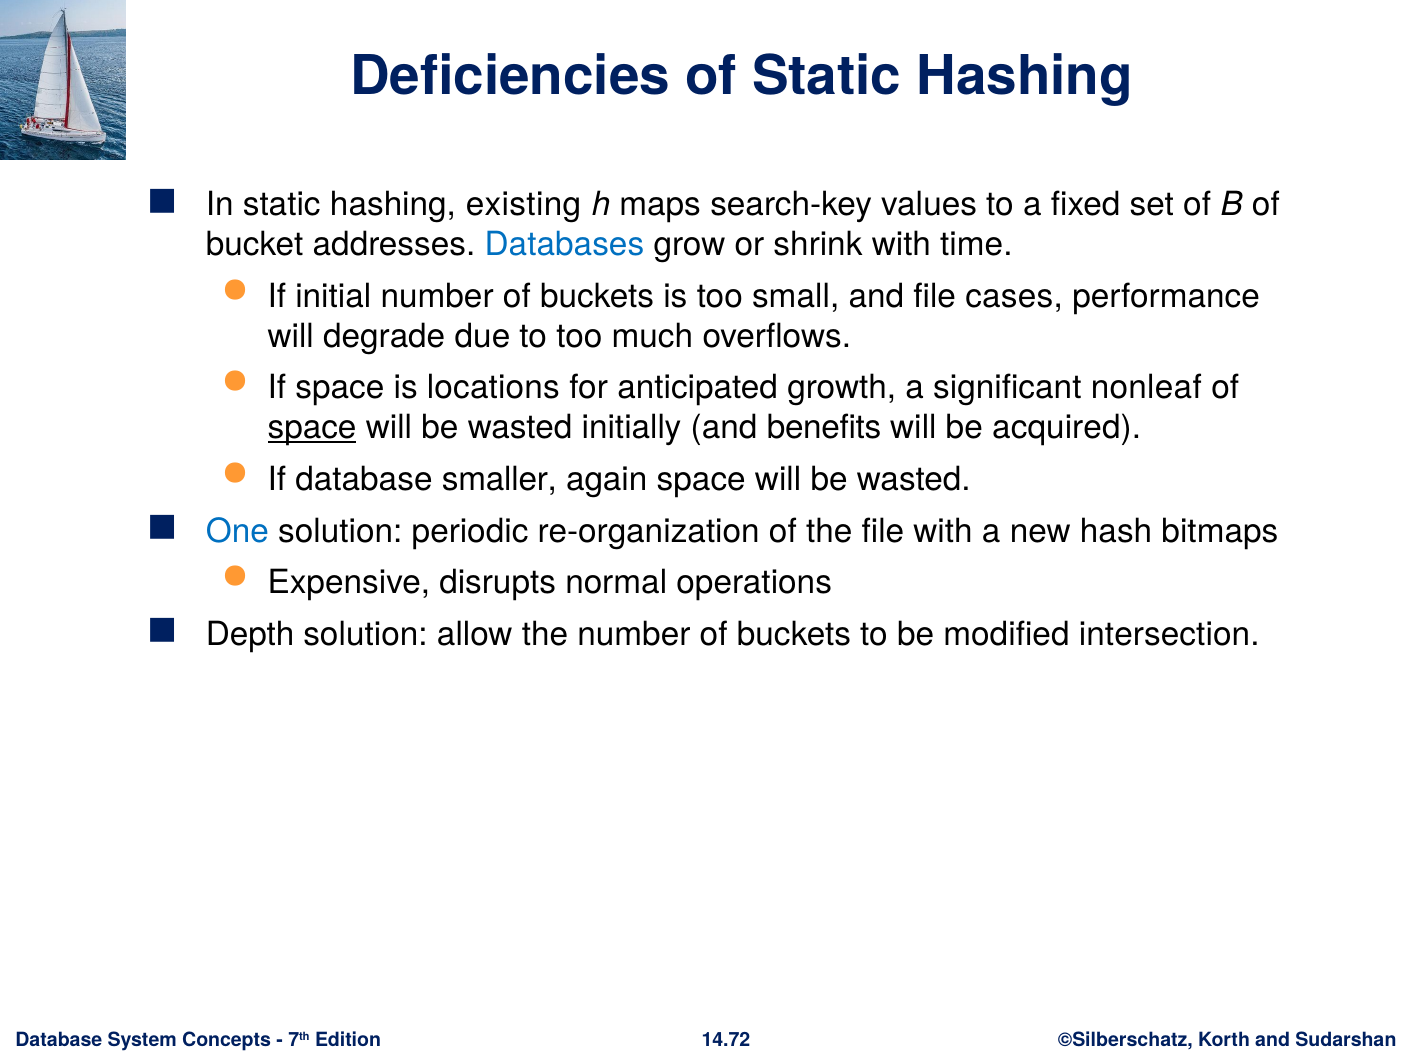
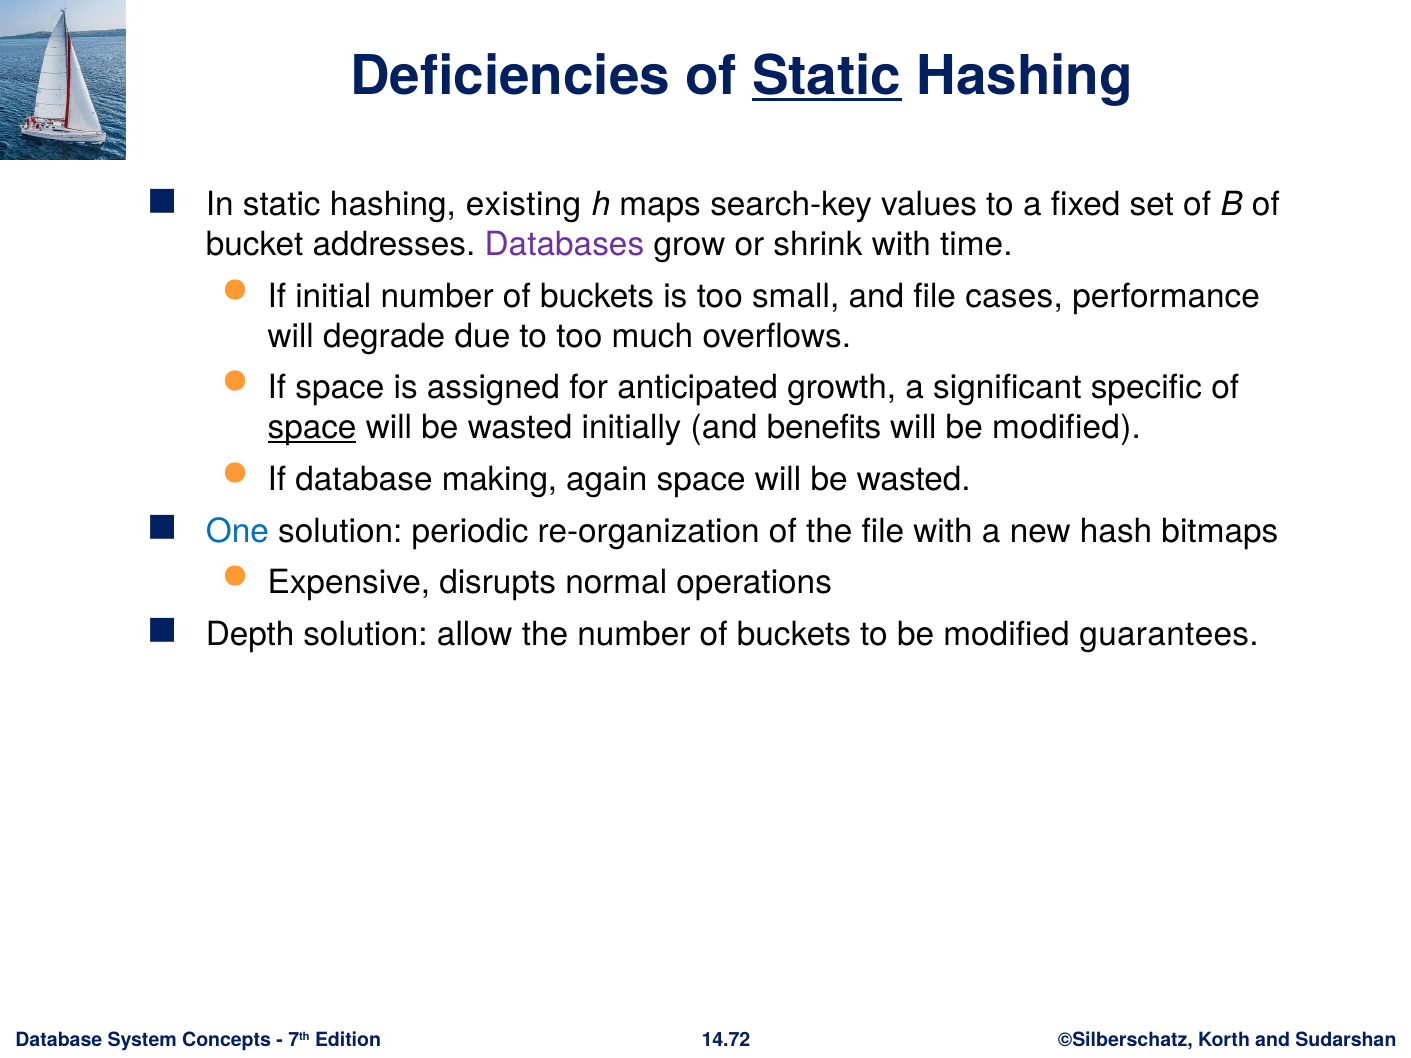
Static at (827, 76) underline: none -> present
Databases colour: blue -> purple
locations: locations -> assigned
nonleaf: nonleaf -> specific
will be acquired: acquired -> modified
smaller: smaller -> making
intersection: intersection -> guarantees
